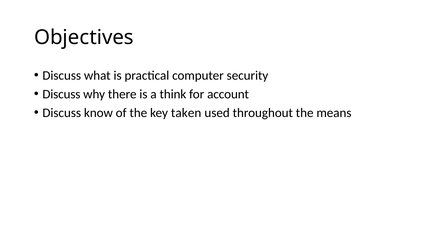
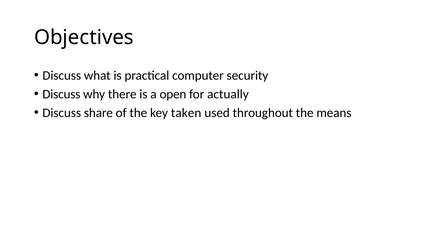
think: think -> open
account: account -> actually
know: know -> share
